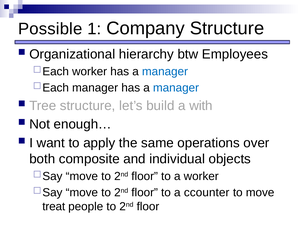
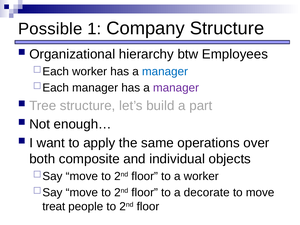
manager at (176, 88) colour: blue -> purple
with: with -> part
ccounter: ccounter -> decorate
